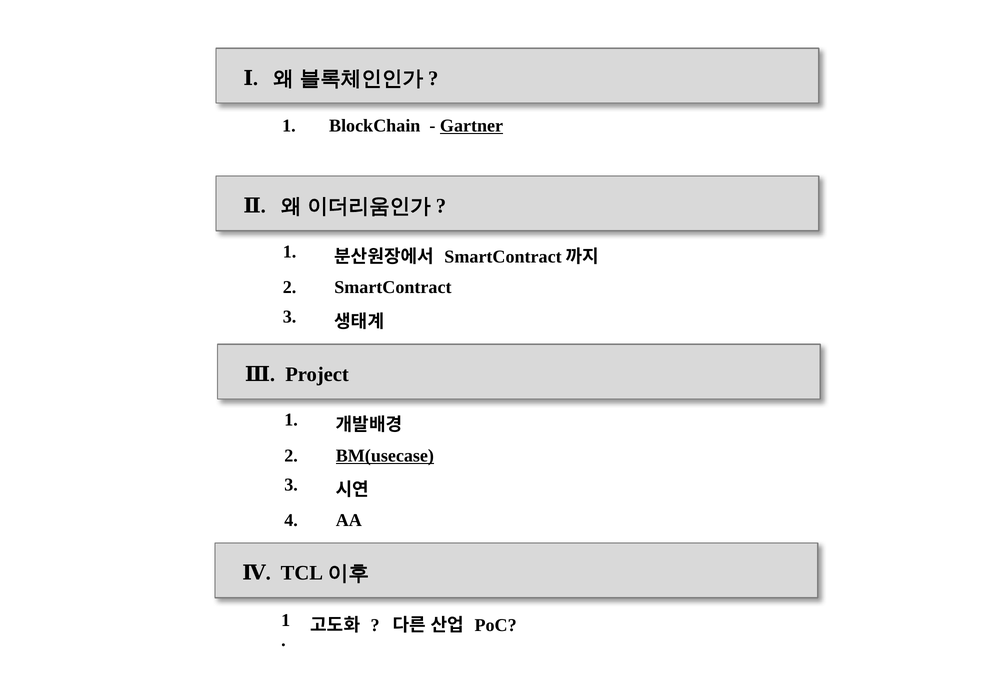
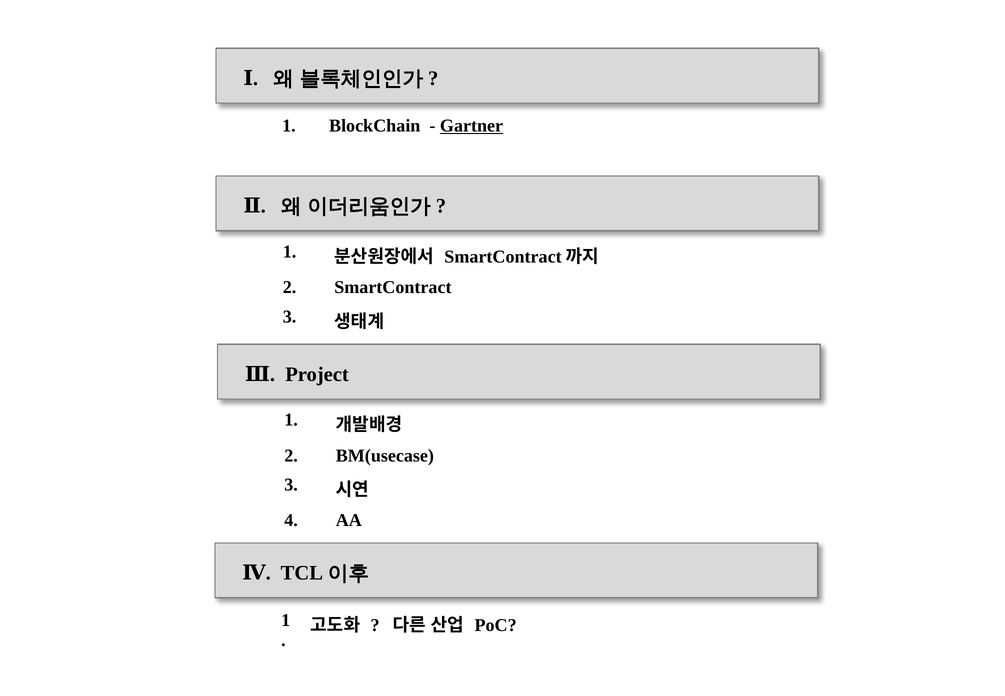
BM(usecase underline: present -> none
